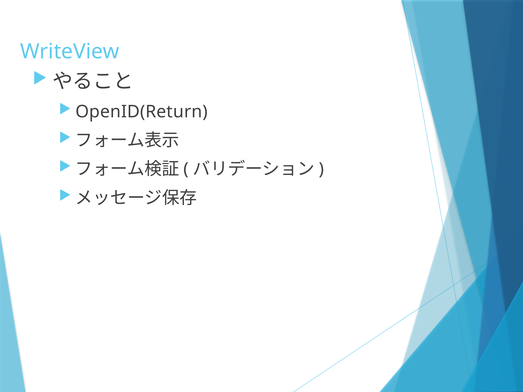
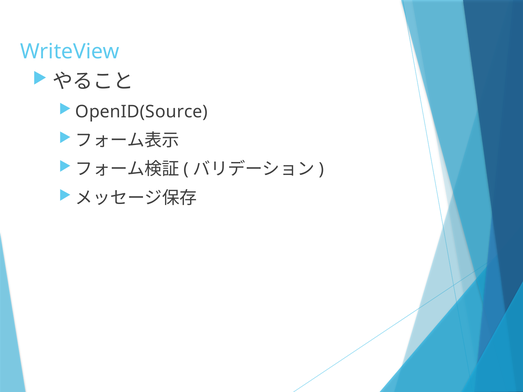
OpenID(Return: OpenID(Return -> OpenID(Source
